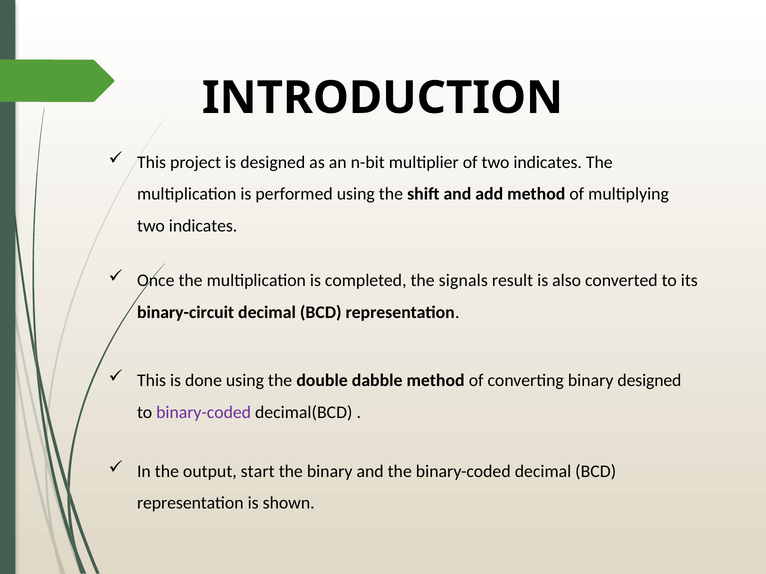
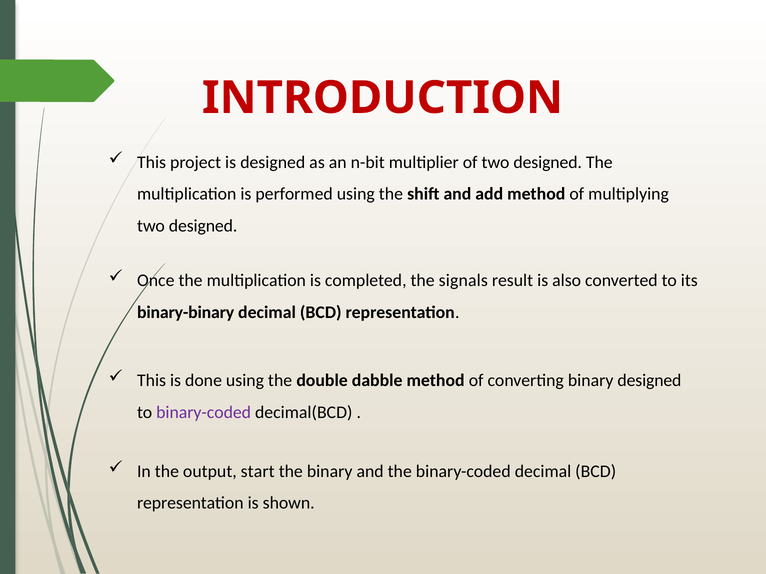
INTRODUCTION colour: black -> red
of two indicates: indicates -> designed
indicates at (203, 226): indicates -> designed
binary-circuit: binary-circuit -> binary-binary
